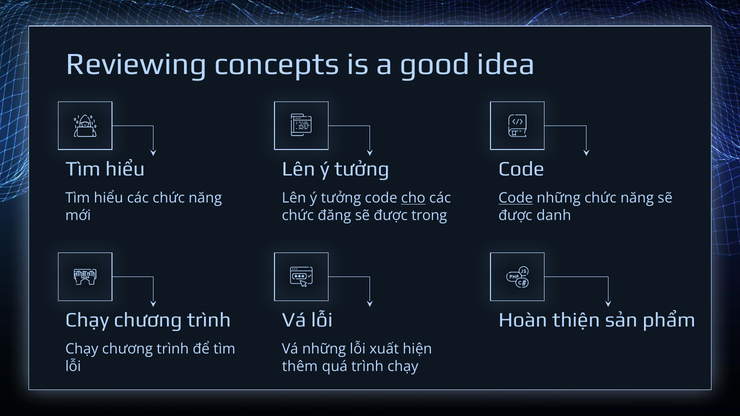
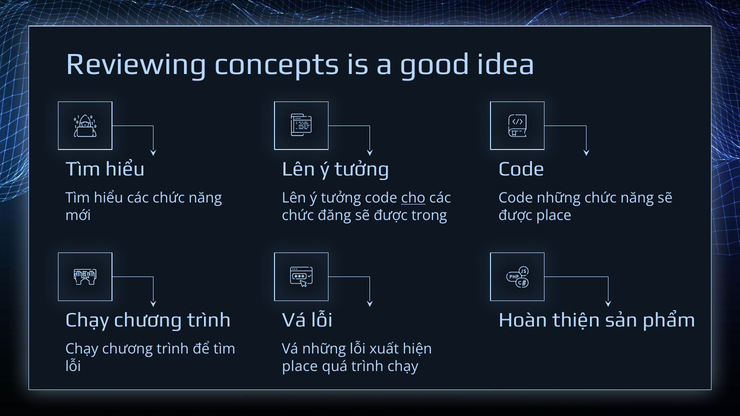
Code at (516, 198) underline: present -> none
được danh: danh -> place
thêm at (300, 367): thêm -> place
